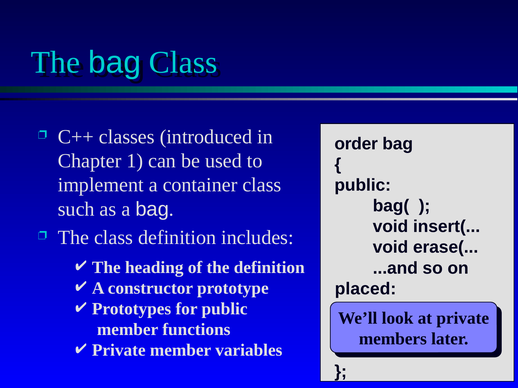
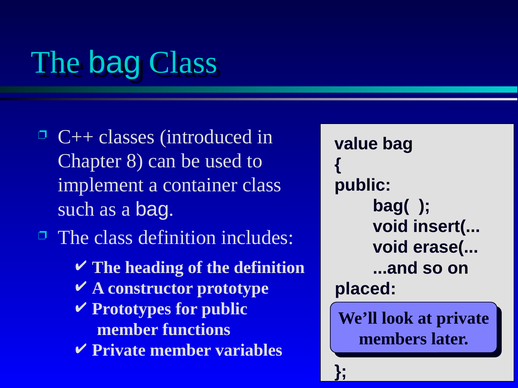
order: order -> value
1: 1 -> 8
